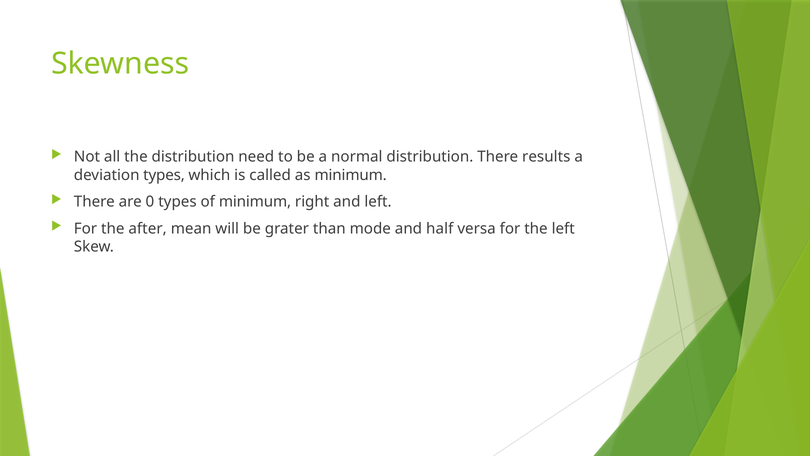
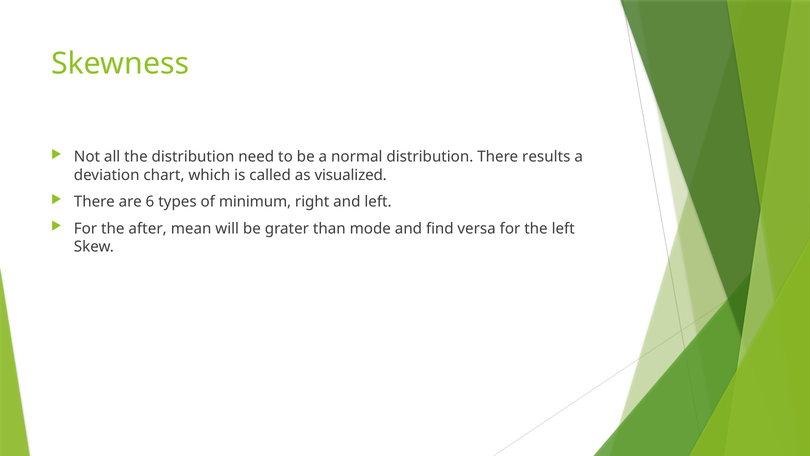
deviation types: types -> chart
as minimum: minimum -> visualized
0: 0 -> 6
half: half -> find
